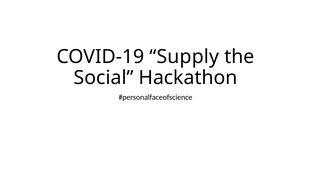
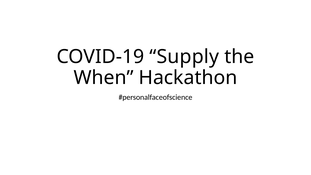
Social: Social -> When
